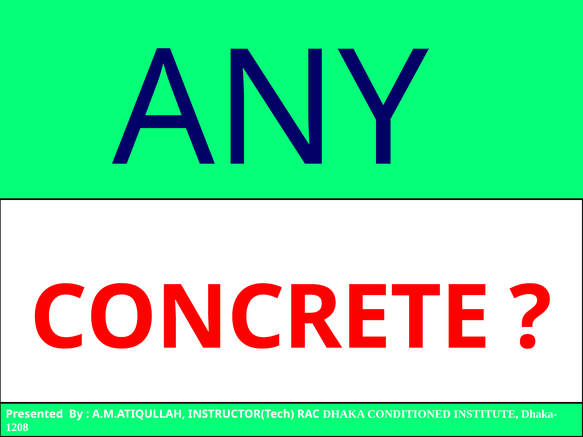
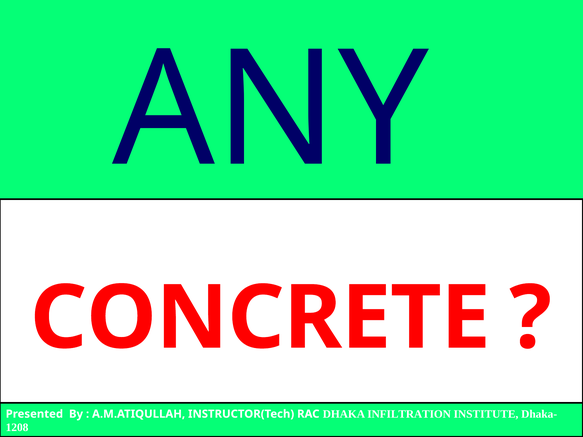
CONDITIONED: CONDITIONED -> INFILTRATION
